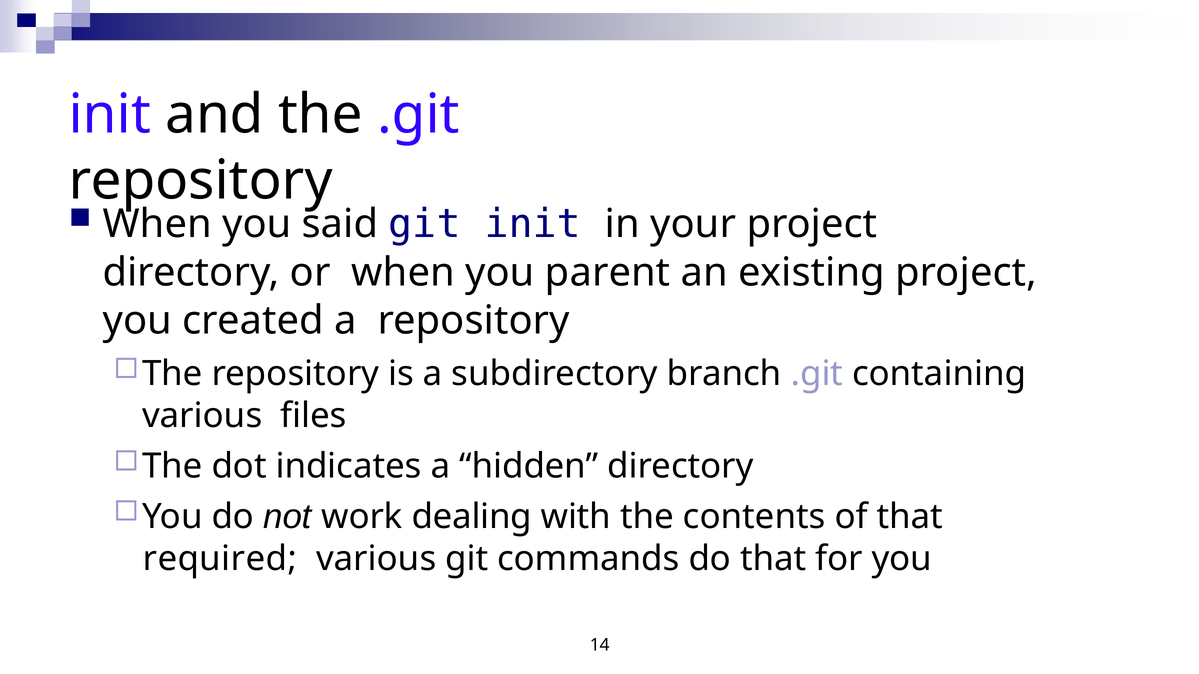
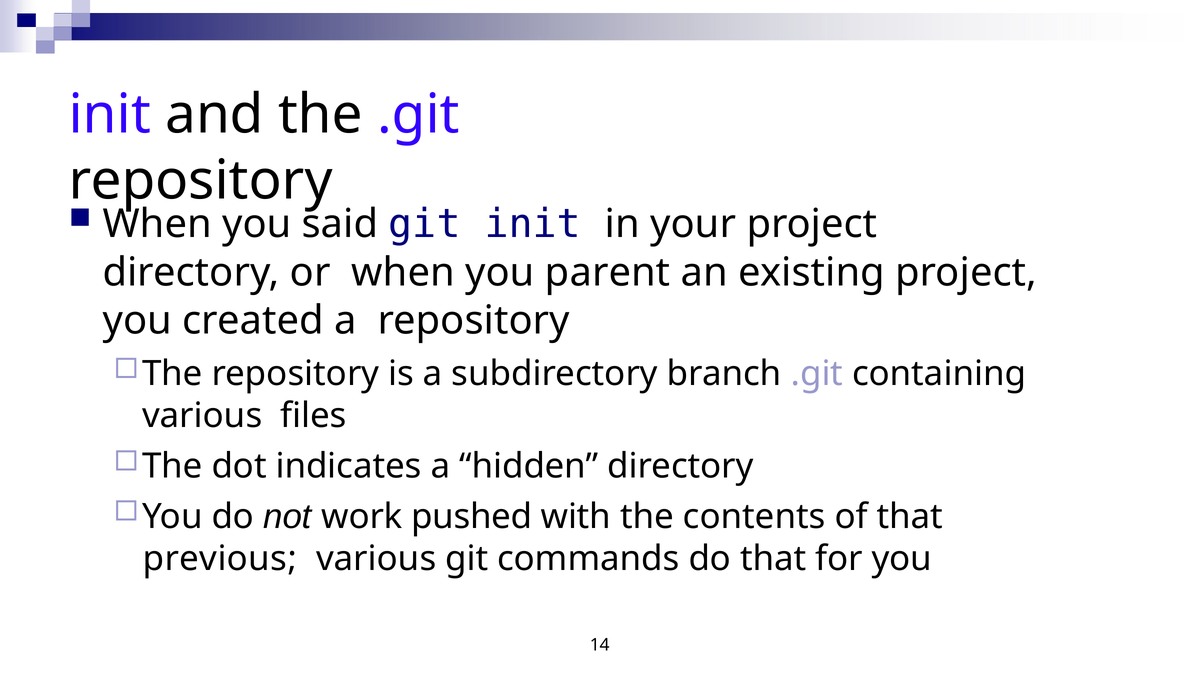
dealing: dealing -> pushed
required: required -> previous
